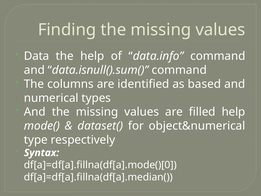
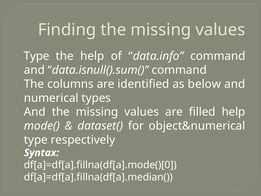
Data at (37, 56): Data -> Type
based: based -> below
